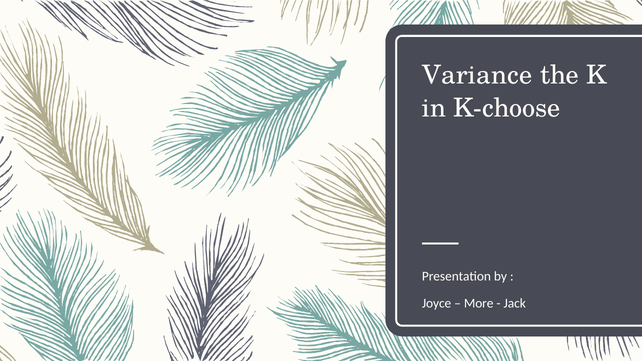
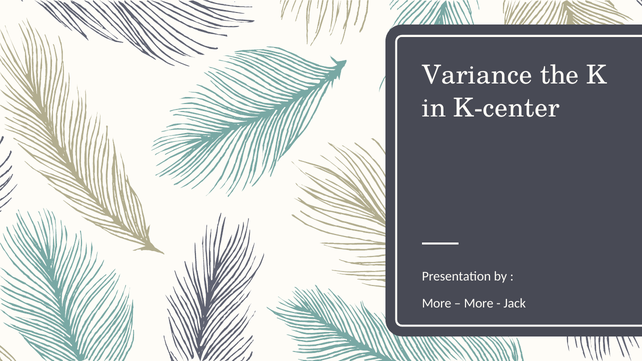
K-choose: K-choose -> K-center
Joyce at (437, 304): Joyce -> More
